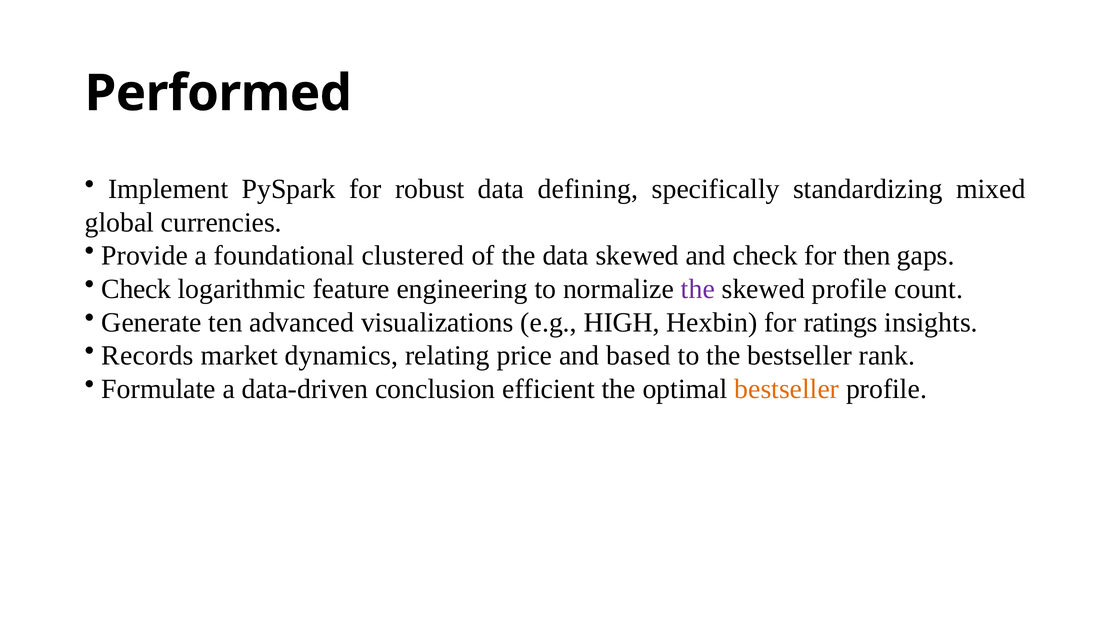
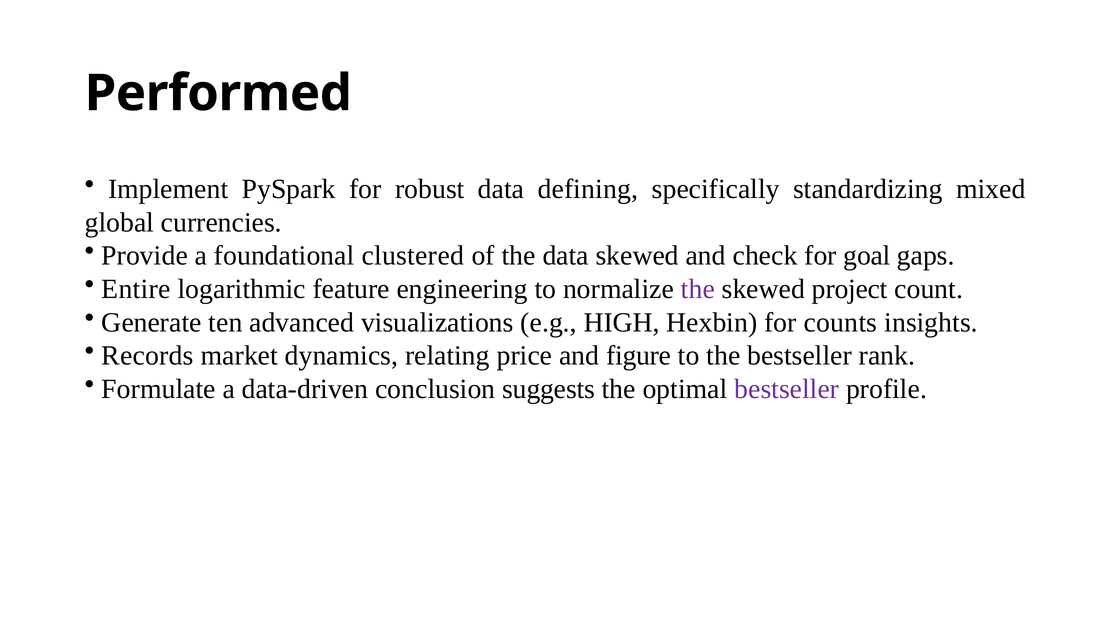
then: then -> goal
Check at (136, 289): Check -> Entire
skewed profile: profile -> project
ratings: ratings -> counts
based: based -> figure
efficient: efficient -> suggests
bestseller at (787, 389) colour: orange -> purple
